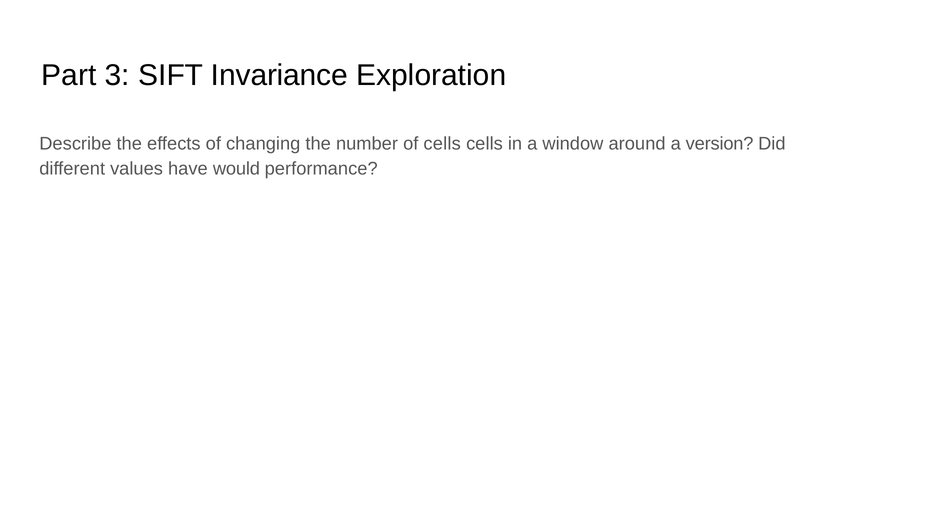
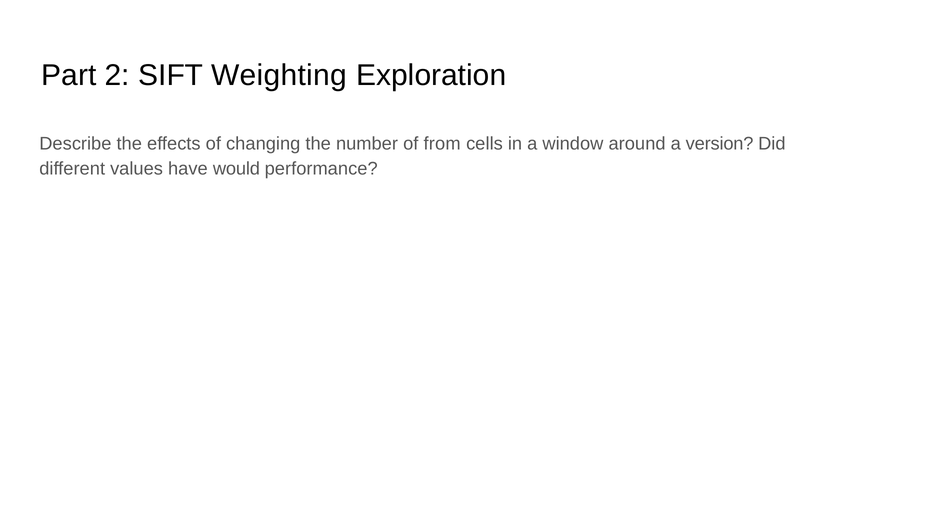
3: 3 -> 2
Invariance: Invariance -> Weighting
of cells: cells -> from
